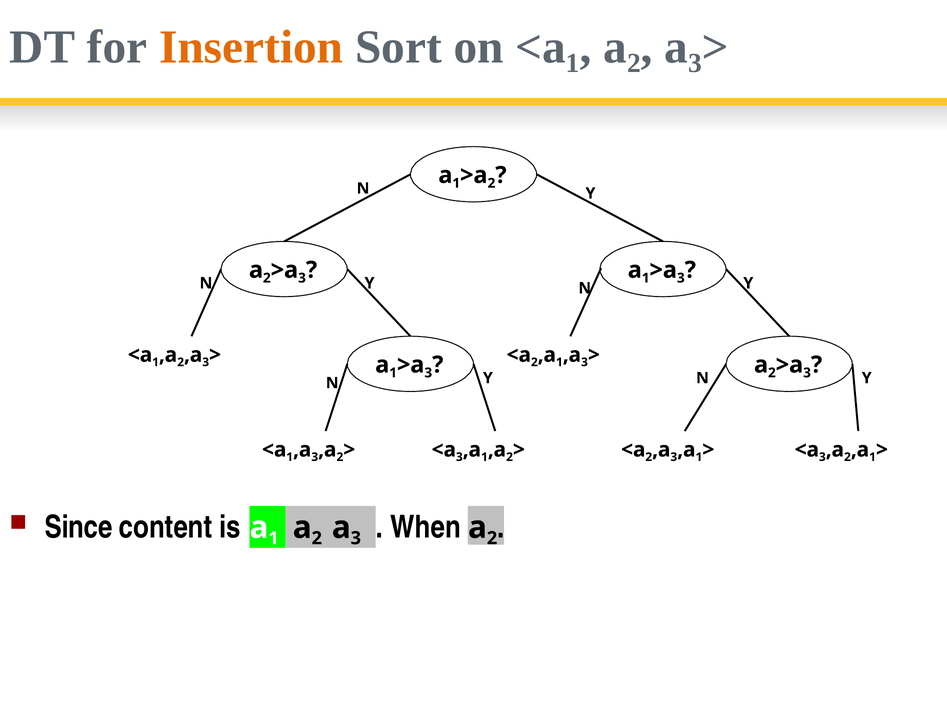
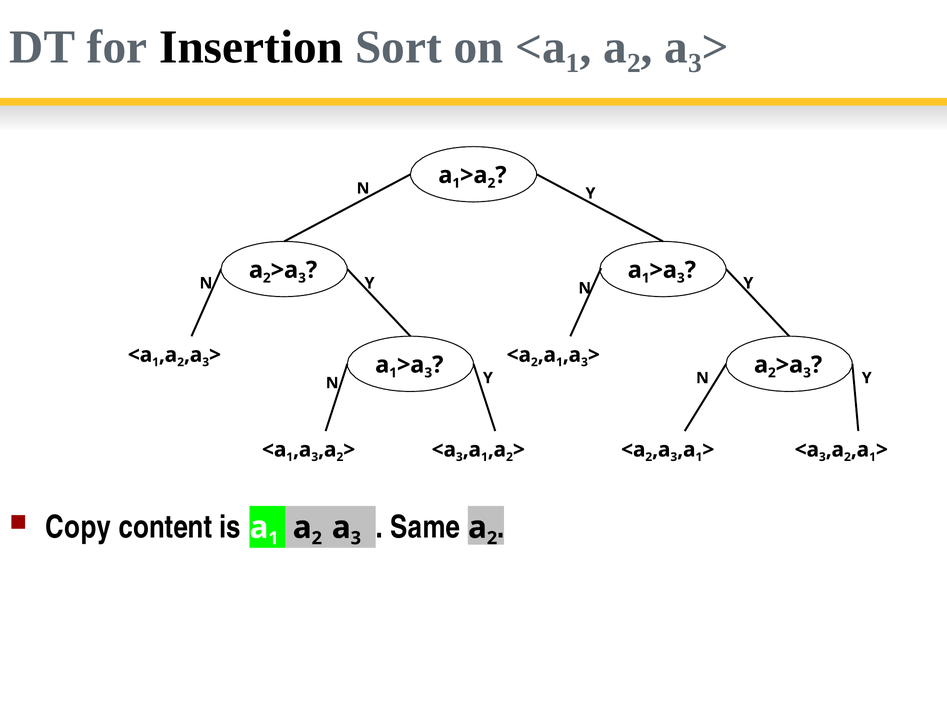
Insertion colour: orange -> black
Since: Since -> Copy
When: When -> Same
